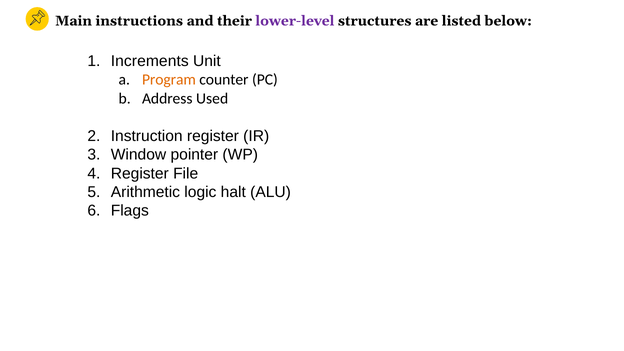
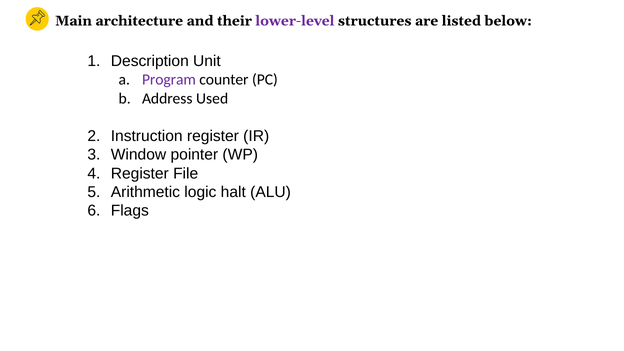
instructions: instructions -> architecture
Increments: Increments -> Description
Program colour: orange -> purple
